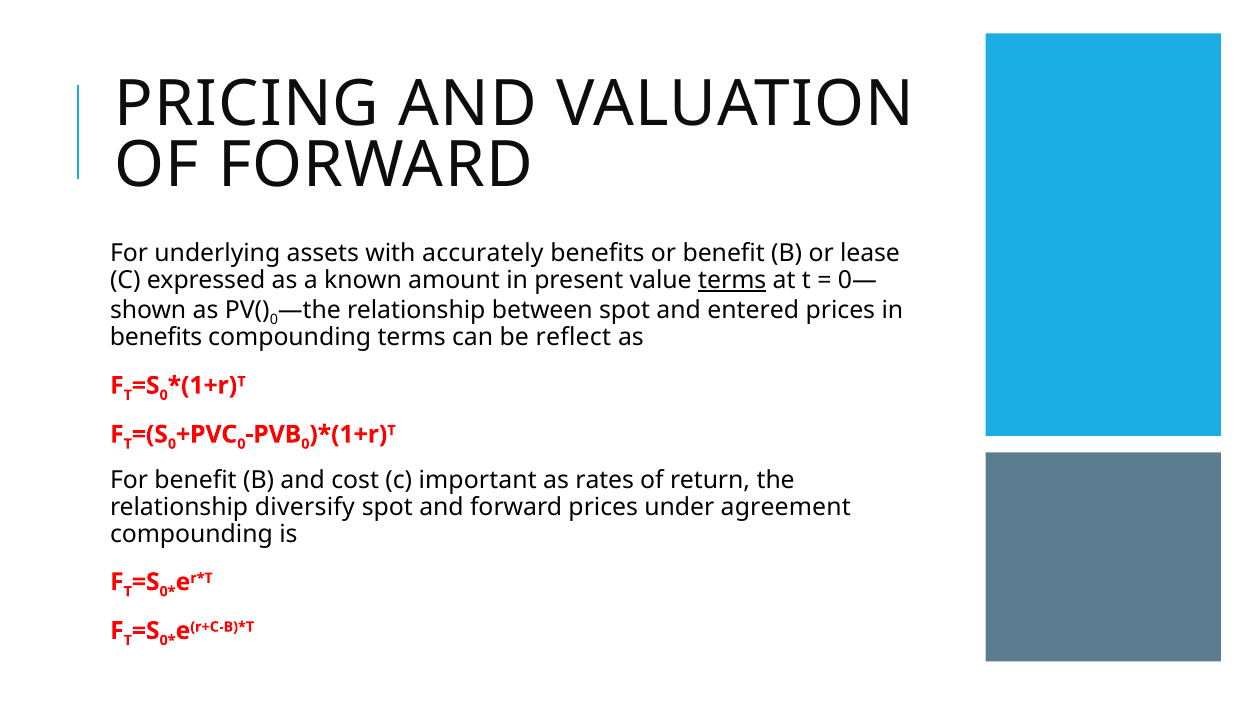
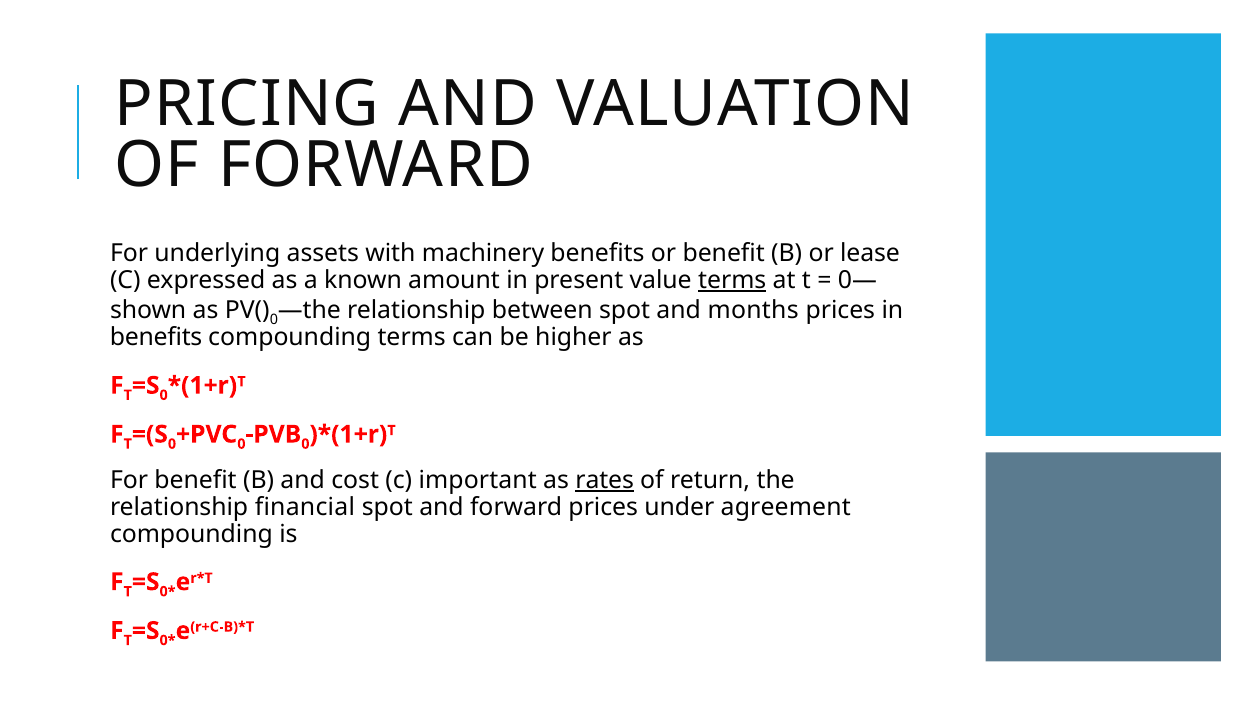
accurately: accurately -> machinery
entered: entered -> months
reflect: reflect -> higher
rates underline: none -> present
diversify: diversify -> financial
